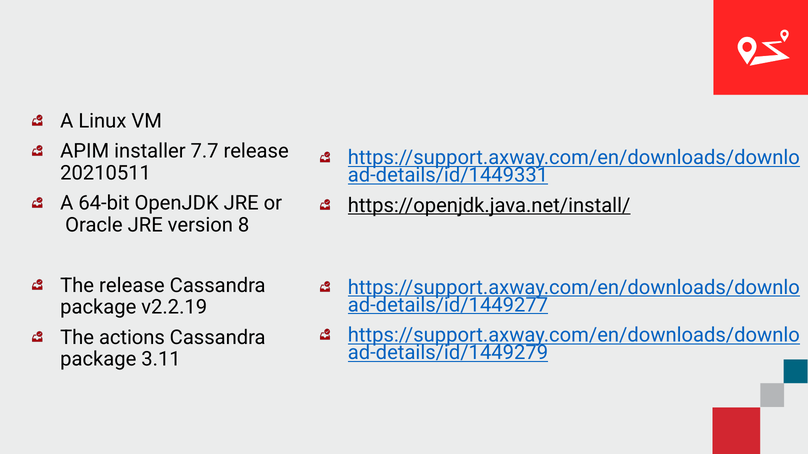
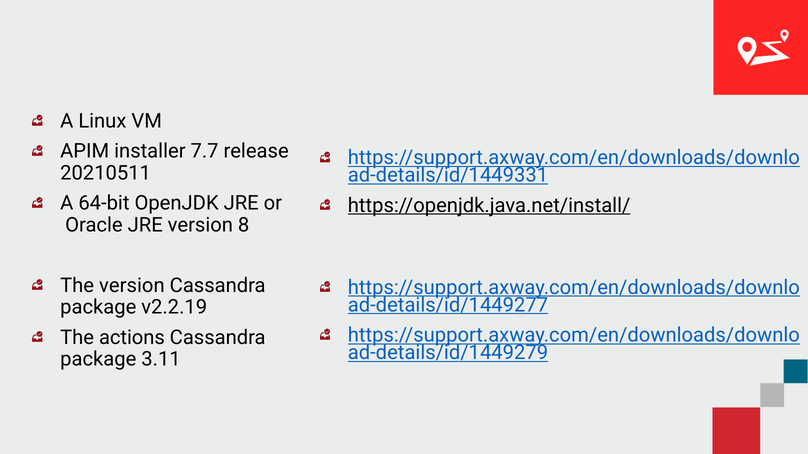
The release: release -> version
